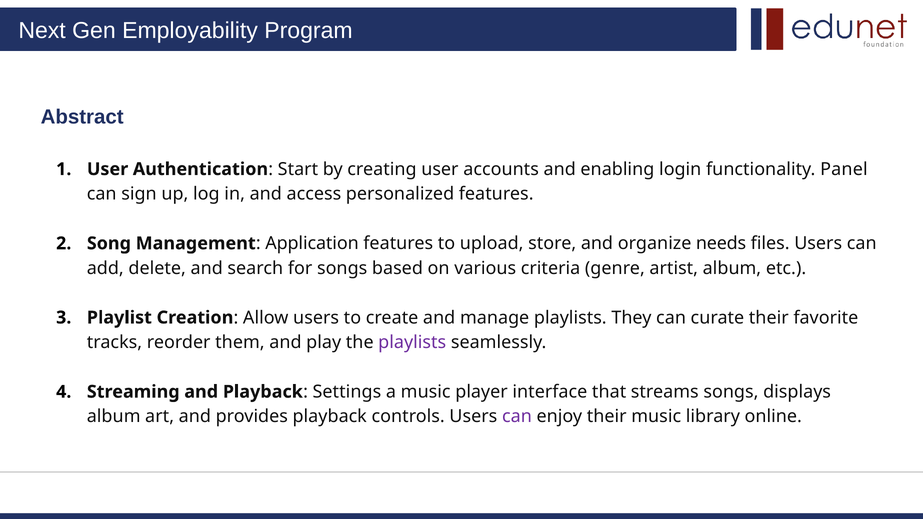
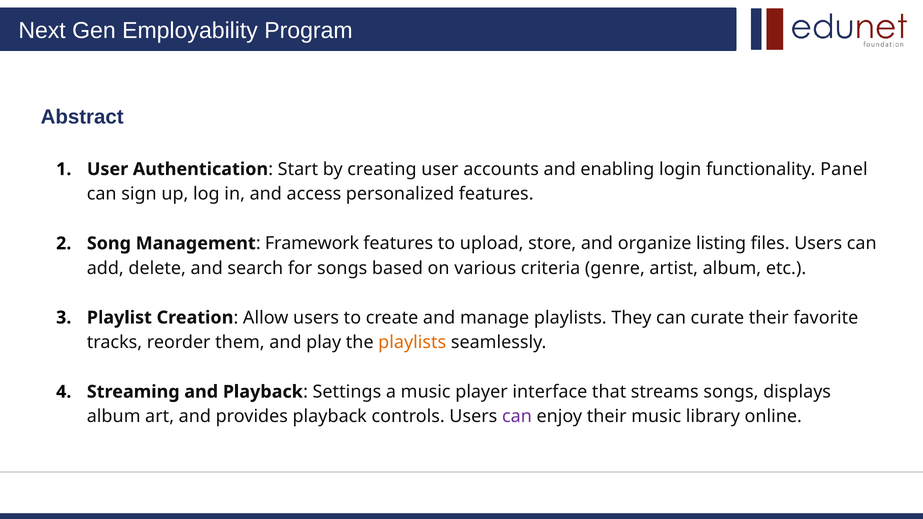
Application: Application -> Framework
needs: needs -> listing
playlists at (412, 342) colour: purple -> orange
